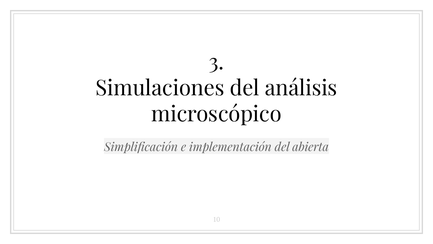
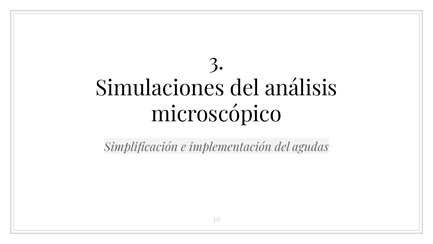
abierta: abierta -> agudas
